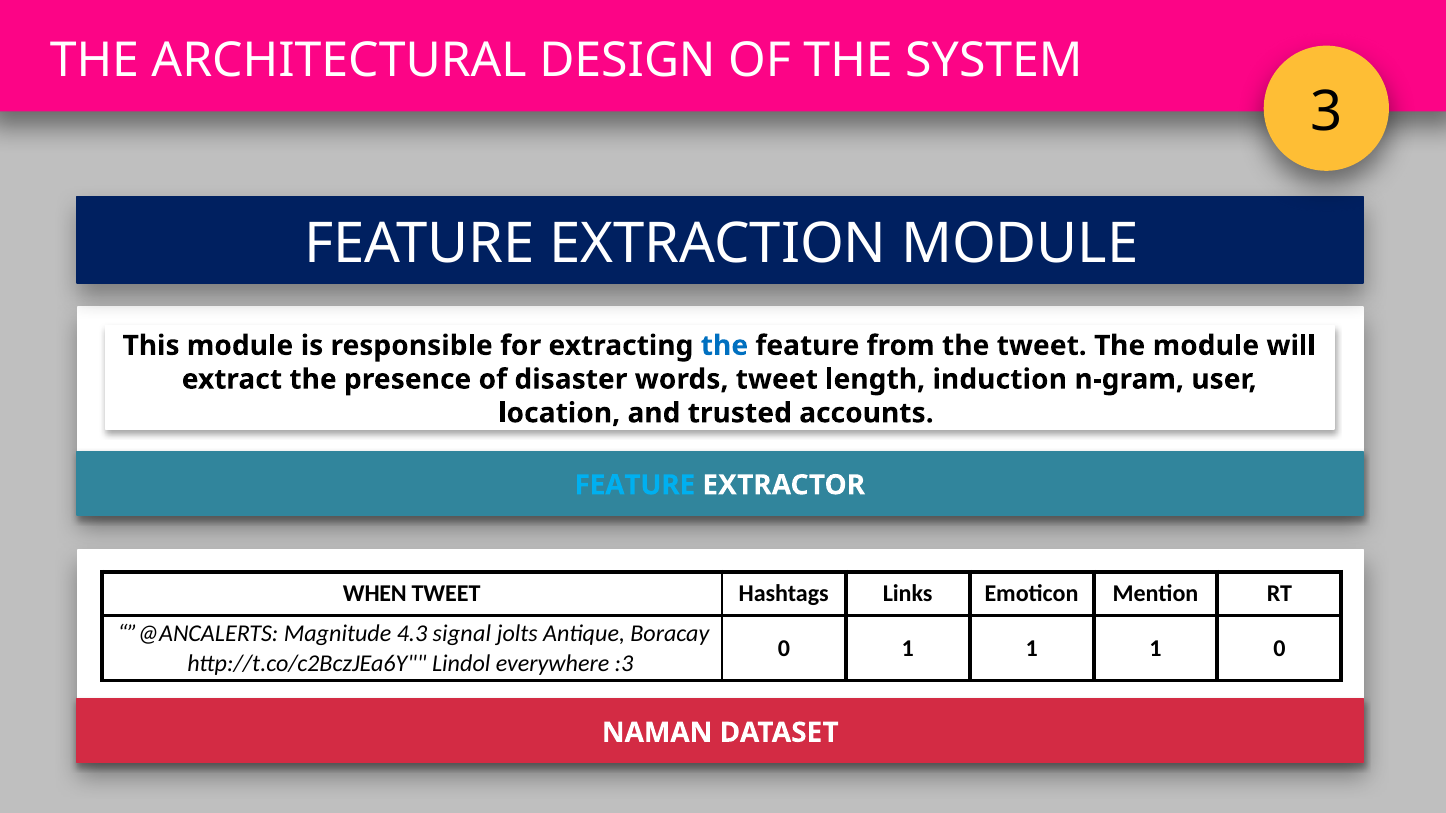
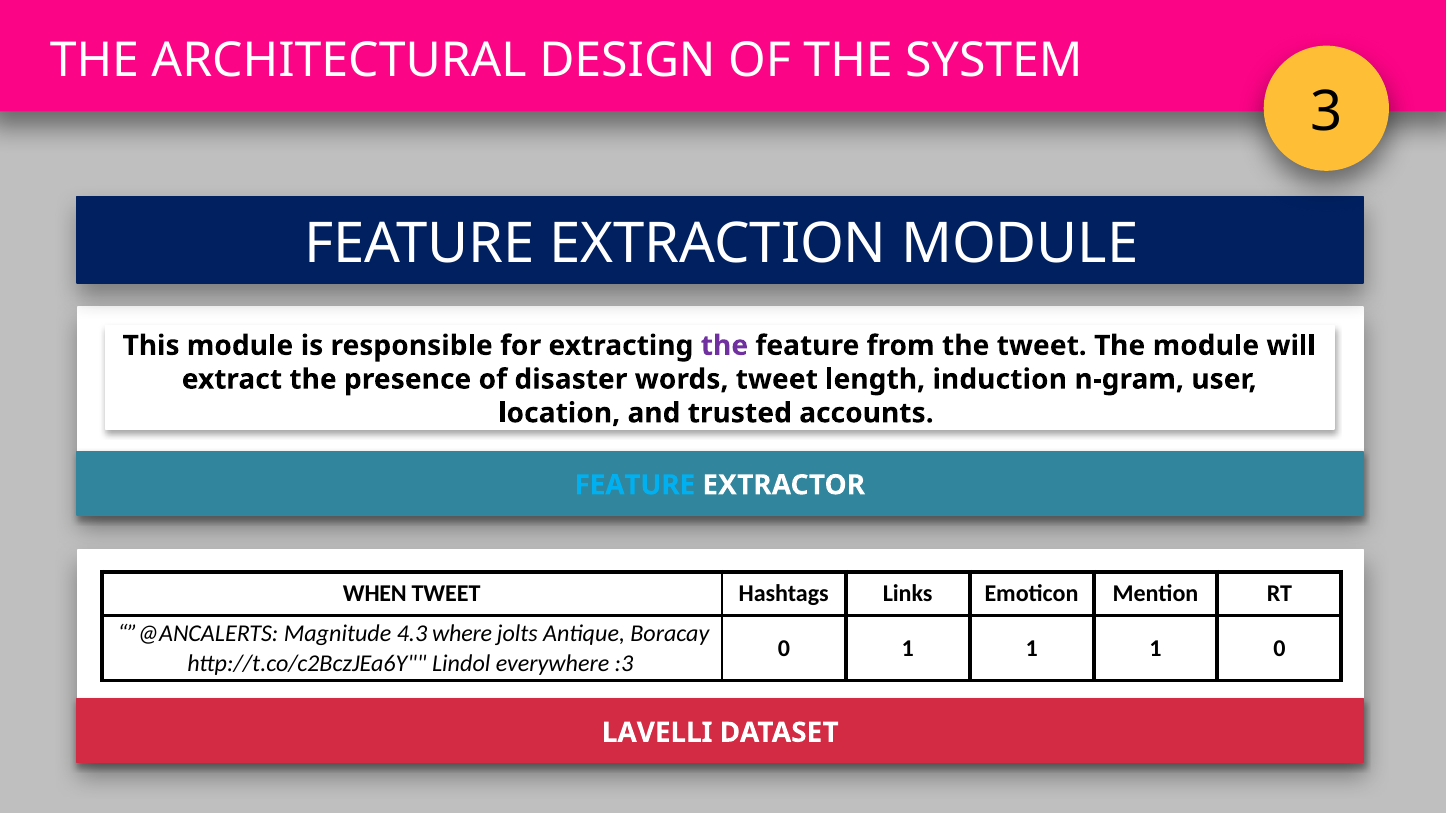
the at (724, 346) colour: blue -> purple
signal: signal -> where
NAMAN: NAMAN -> LAVELLI
